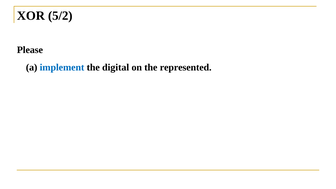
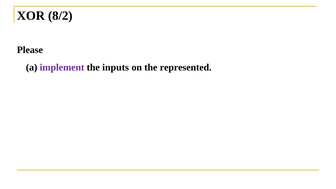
5/2: 5/2 -> 8/2
implement colour: blue -> purple
digital: digital -> inputs
